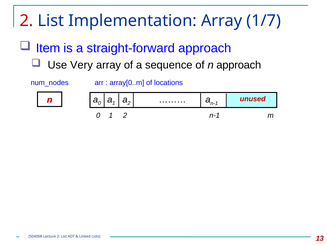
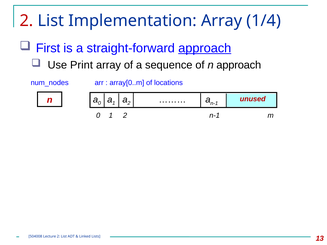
1/7: 1/7 -> 1/4
Item: Item -> First
approach at (205, 48) underline: none -> present
Very: Very -> Print
